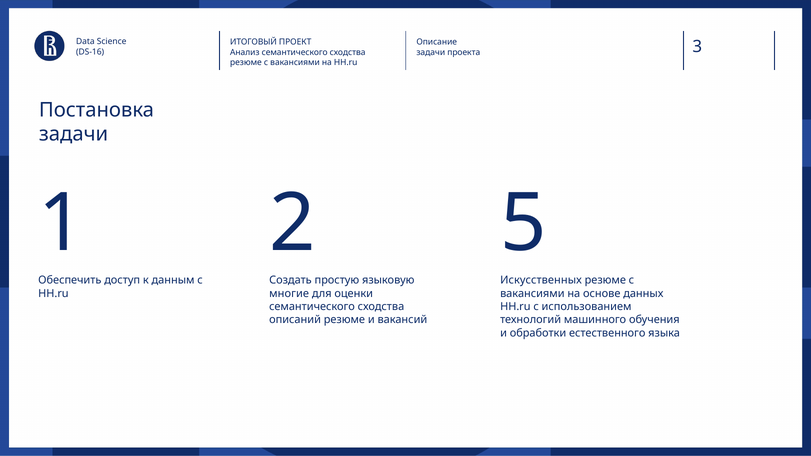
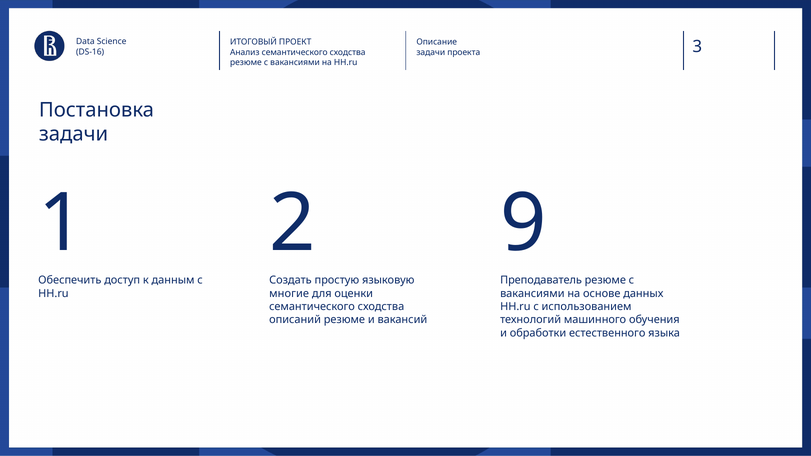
5: 5 -> 9
Искусственных: Искусственных -> Преподаватель
